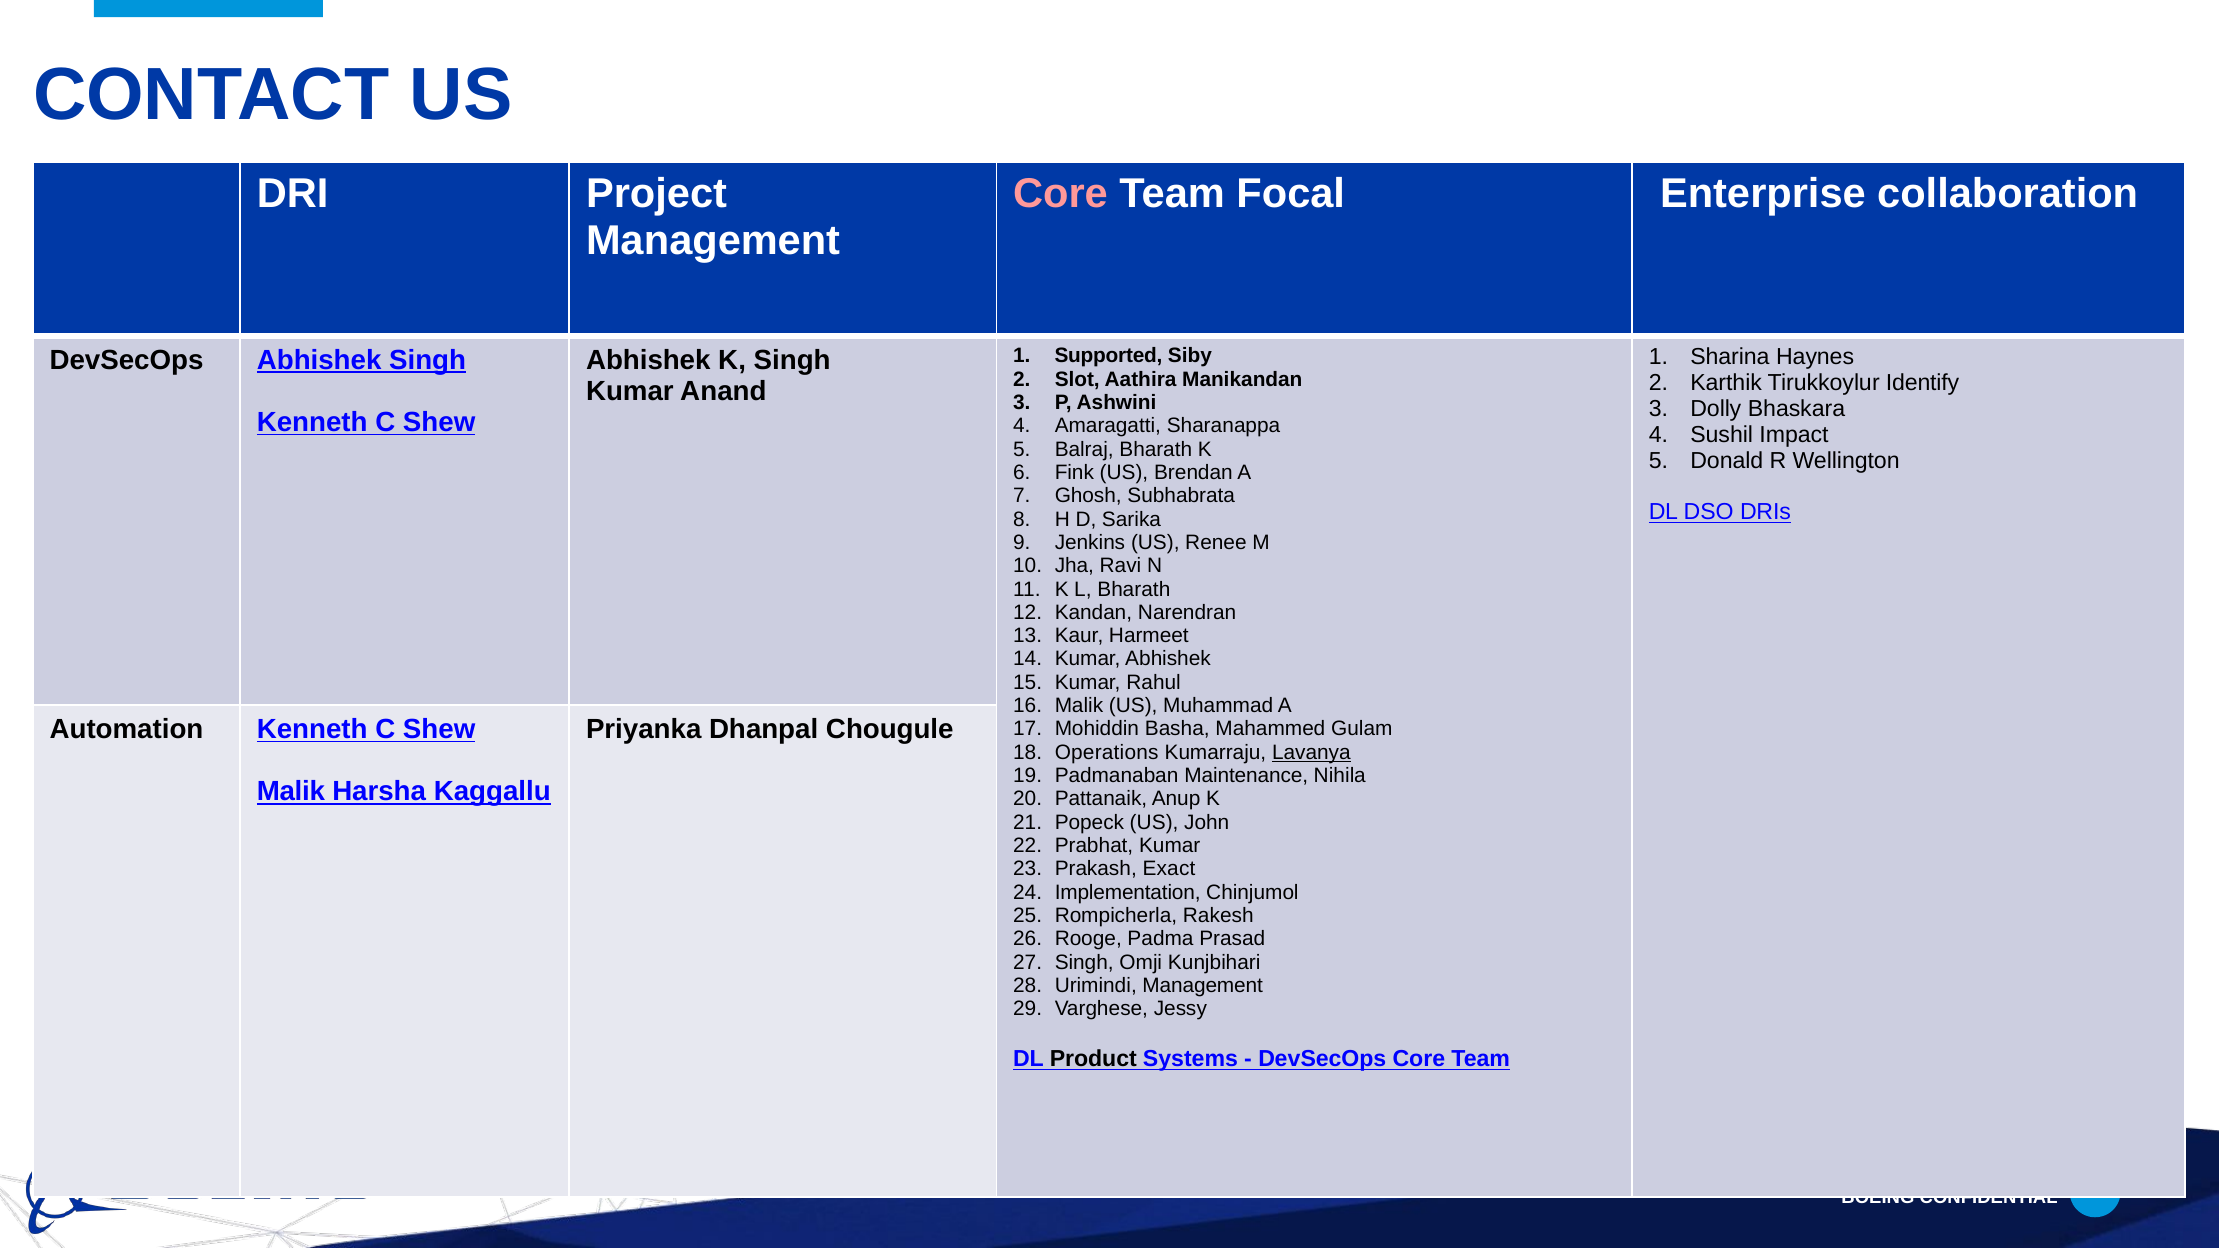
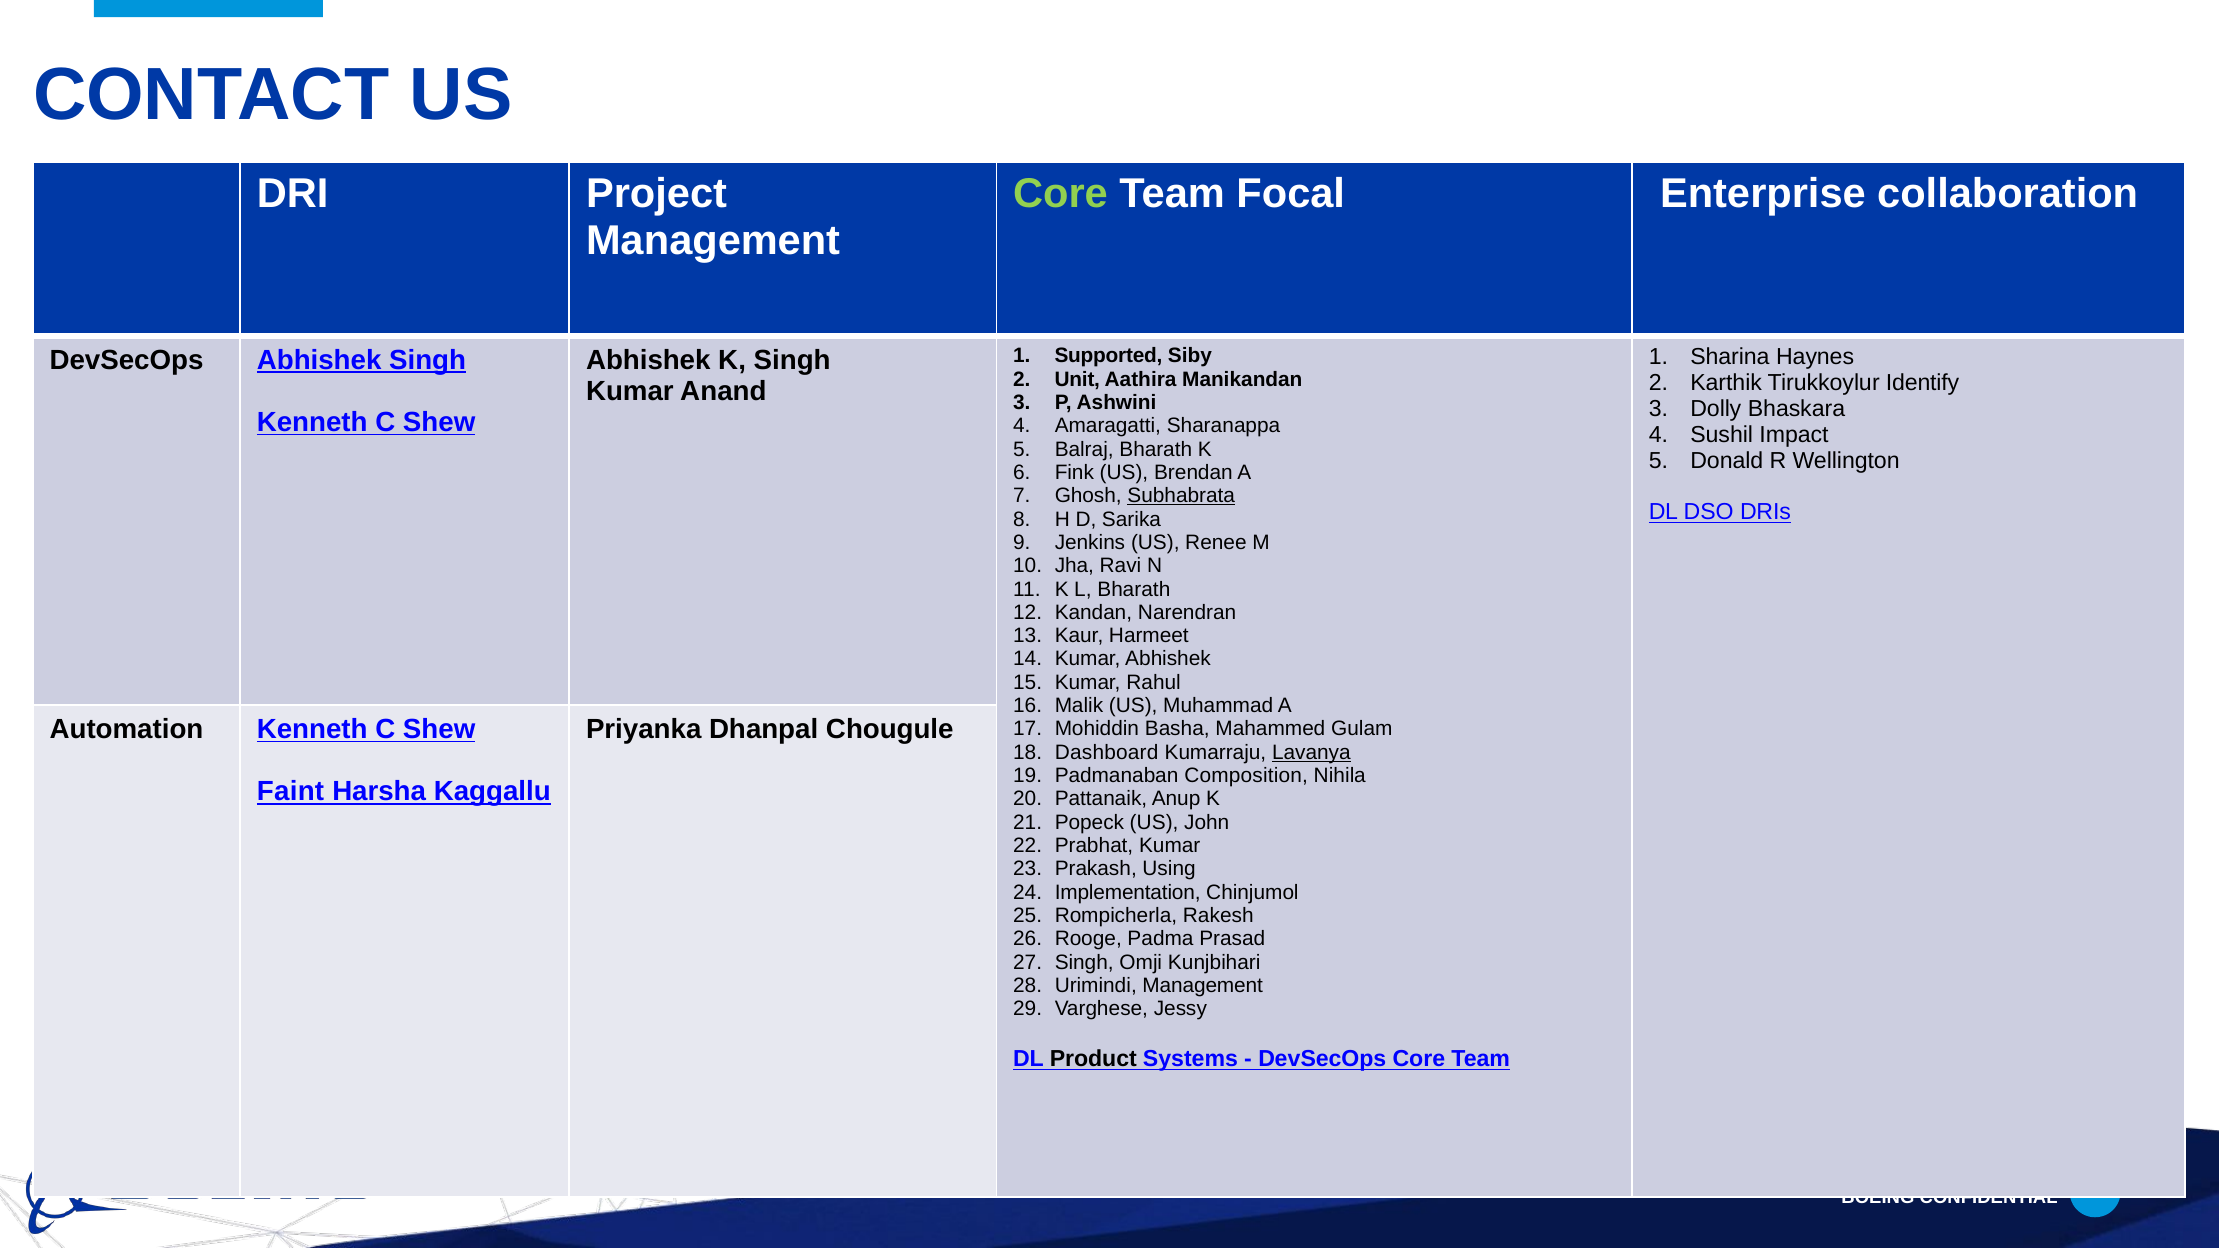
Core at (1060, 194) colour: pink -> light green
Slot: Slot -> Unit
Subhabrata underline: none -> present
Operations: Operations -> Dashboard
Maintenance: Maintenance -> Composition
Malik at (291, 792): Malik -> Faint
Exact: Exact -> Using
